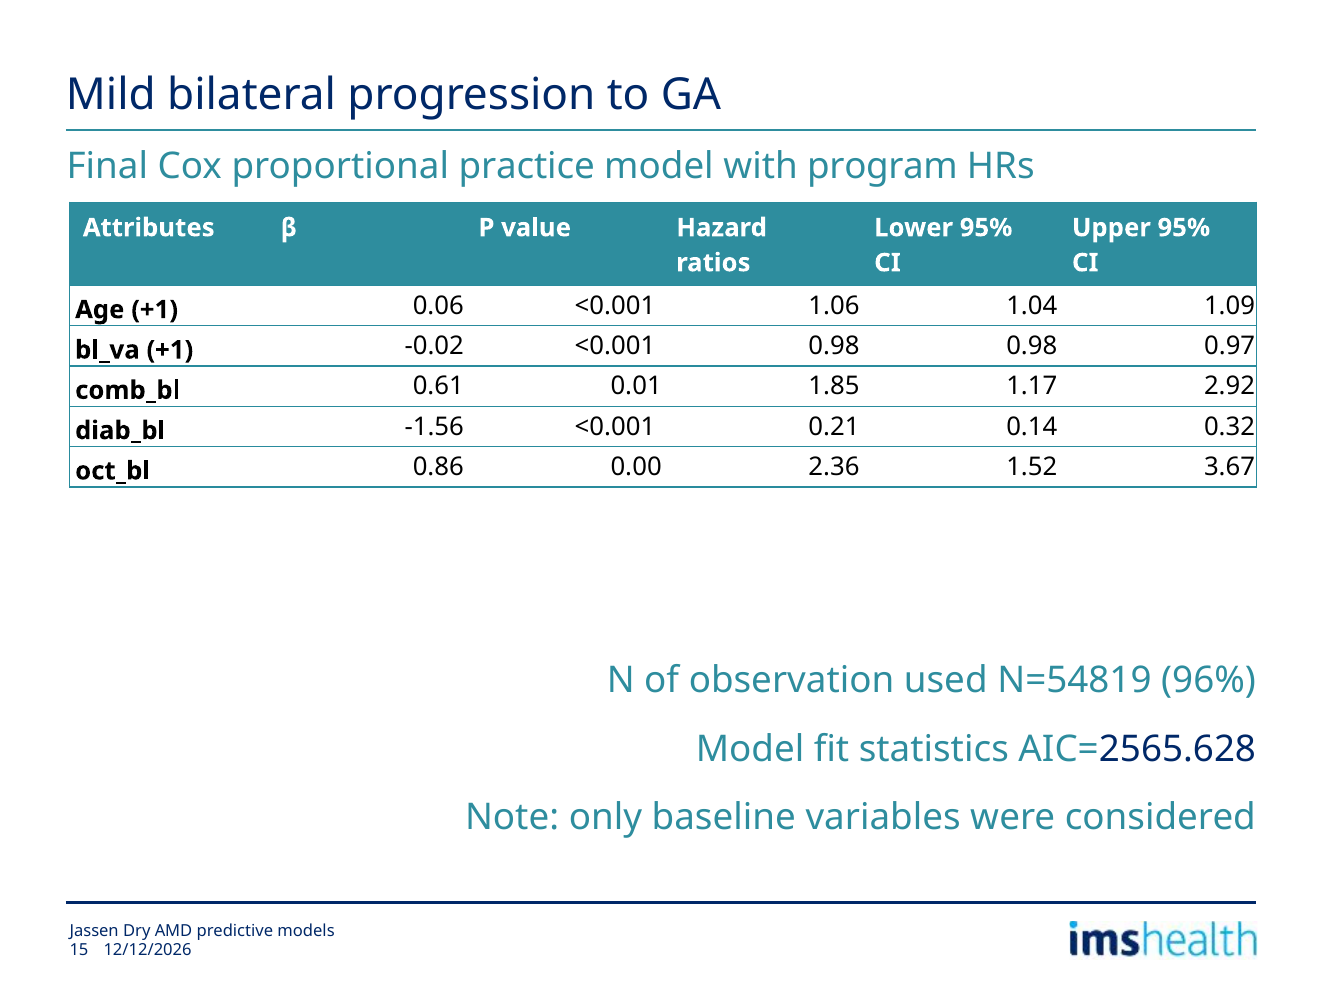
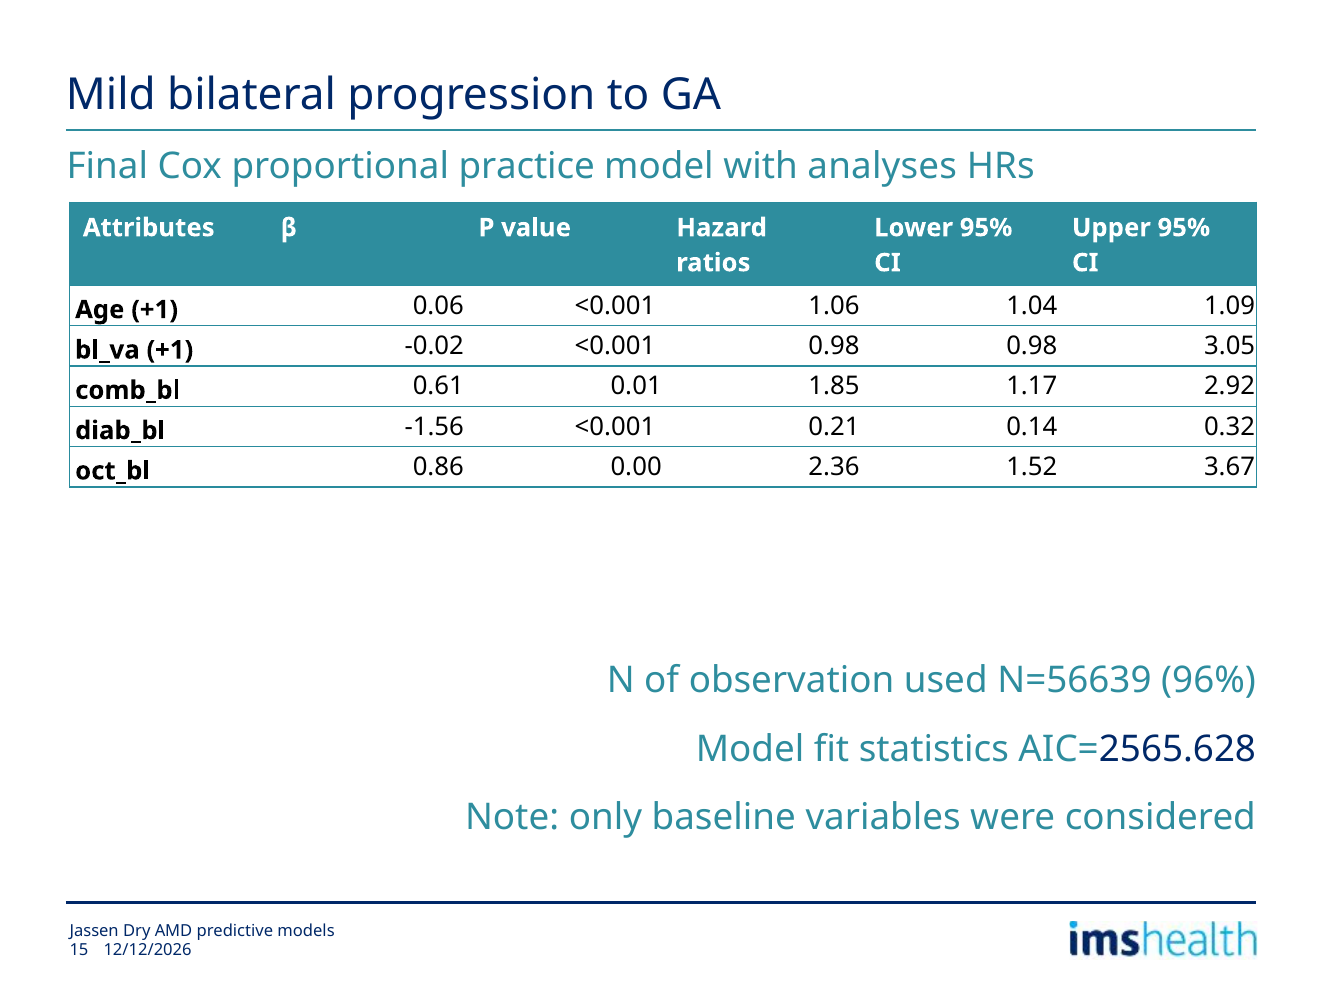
program: program -> analyses
0.97: 0.97 -> 3.05
N=54819: N=54819 -> N=56639
